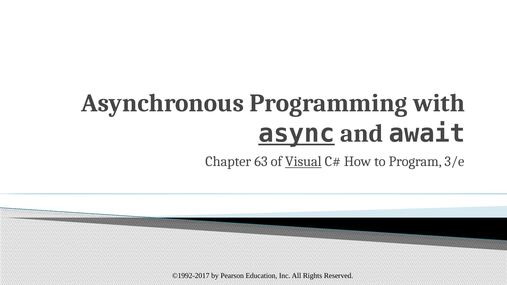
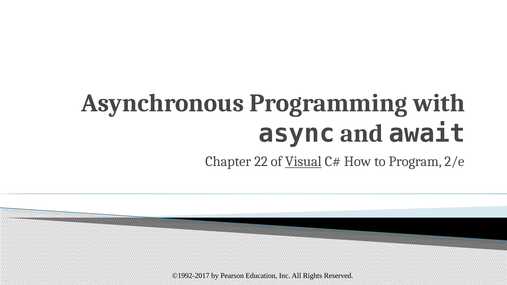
async underline: present -> none
63: 63 -> 22
3/e: 3/e -> 2/e
